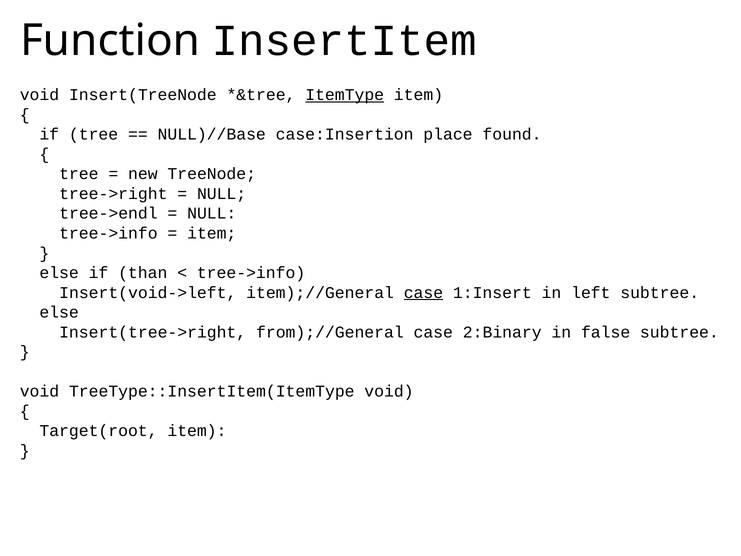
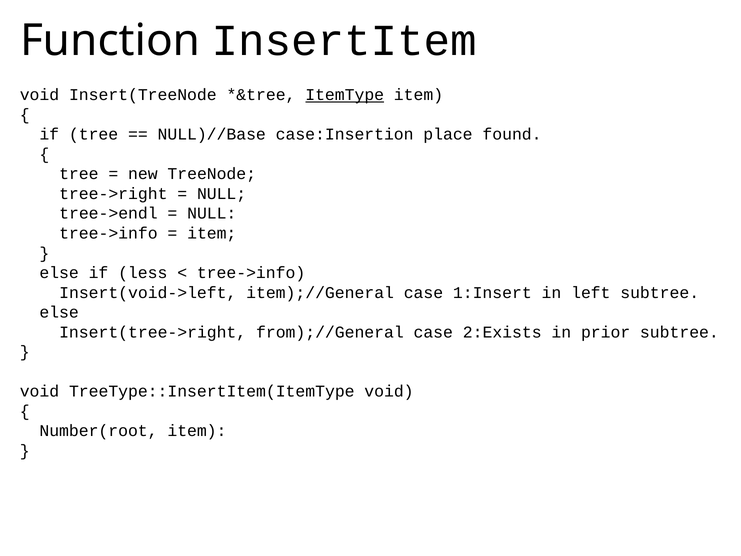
than: than -> less
case at (423, 292) underline: present -> none
2:Binary: 2:Binary -> 2:Exists
false: false -> prior
Target(root: Target(root -> Number(root
